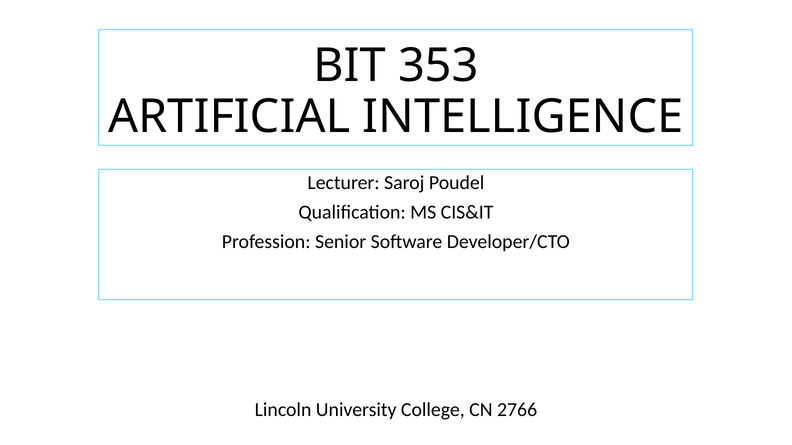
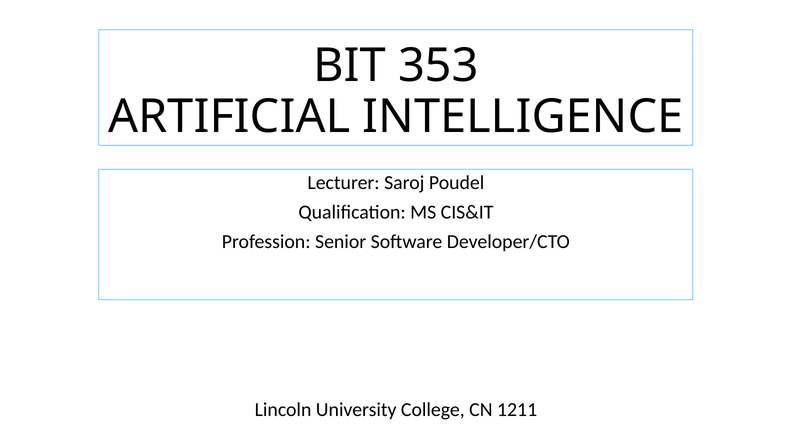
2766: 2766 -> 1211
